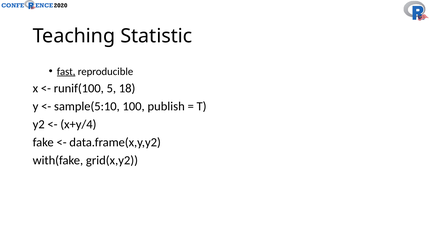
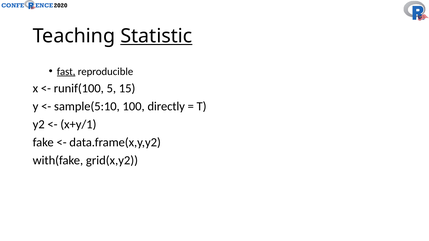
Statistic underline: none -> present
18: 18 -> 15
publish: publish -> directly
x+y/4: x+y/4 -> x+y/1
